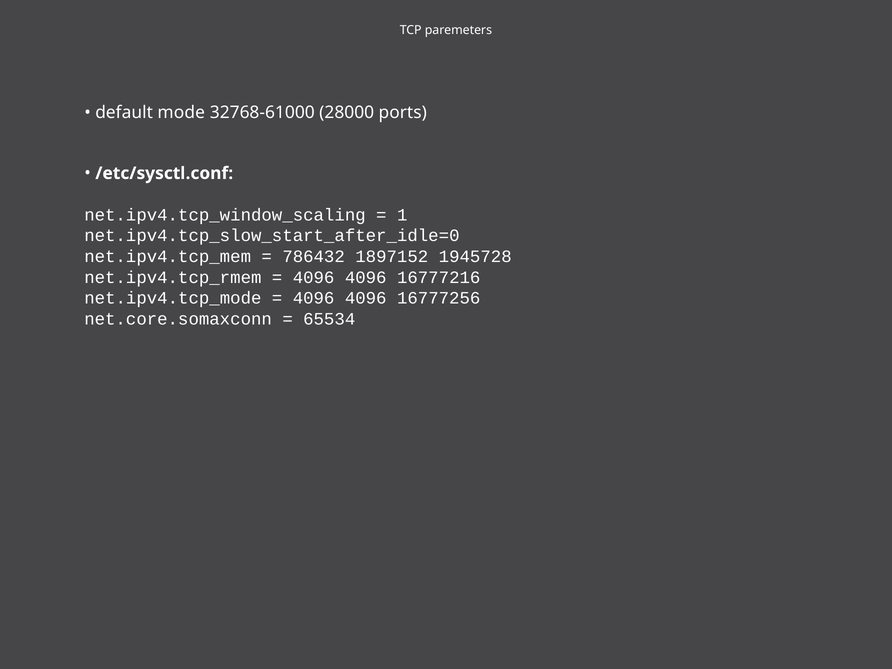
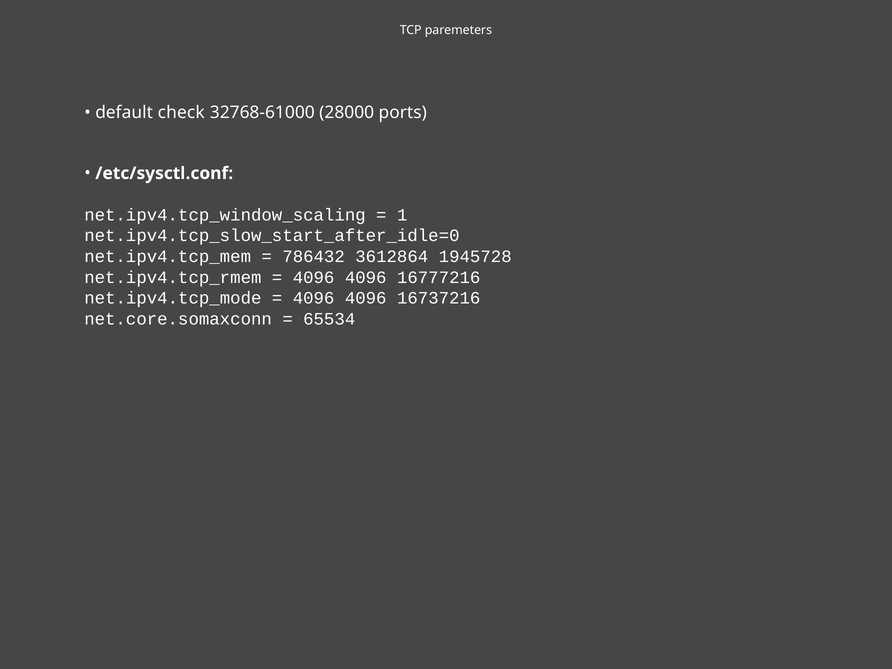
mode: mode -> check
1897152: 1897152 -> 3612864
16777256: 16777256 -> 16737216
